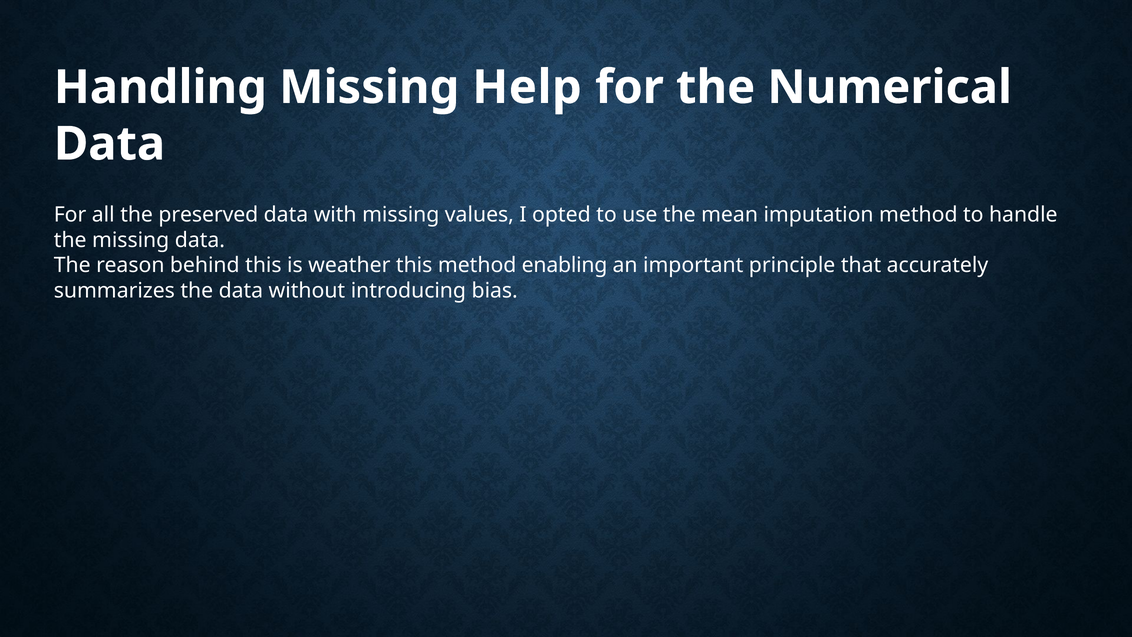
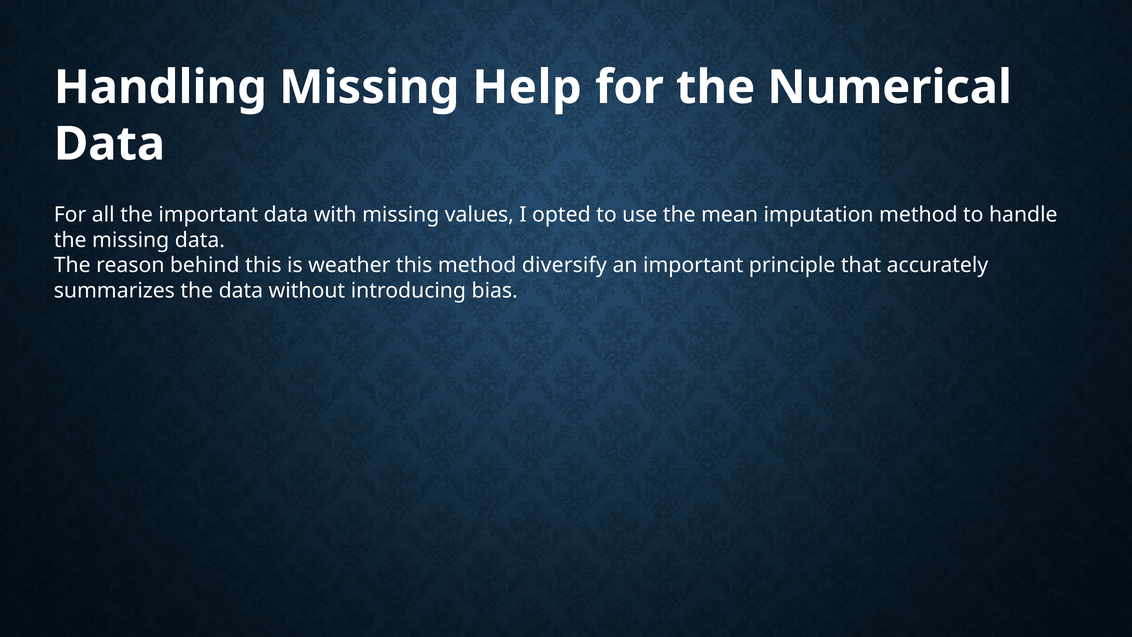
the preserved: preserved -> important
enabling: enabling -> diversify
